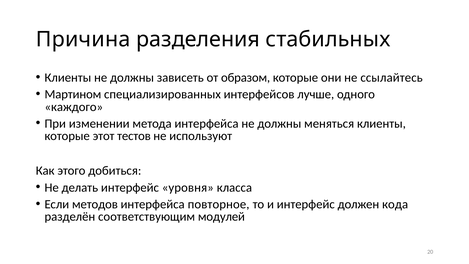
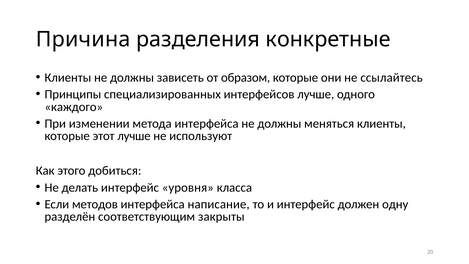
стабильных: стабильных -> конкретные
Мартином: Мартином -> Принципы
этот тестов: тестов -> лучше
повторное: повторное -> написание
кода: кода -> одну
модулей: модулей -> закрыты
